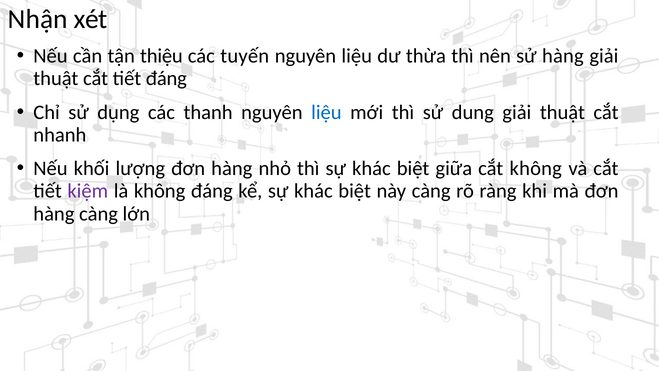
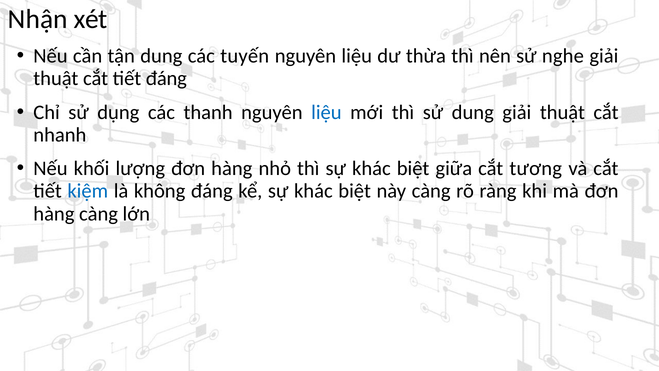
tận thiệu: thiệu -> dung
sử hàng: hàng -> nghe
cắt không: không -> tương
kiệm colour: purple -> blue
